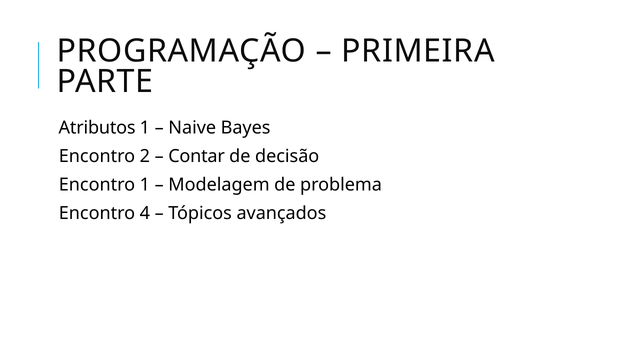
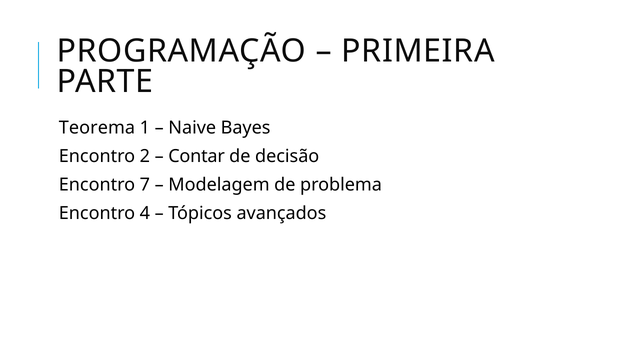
Atributos: Atributos -> Teorema
Encontro 1: 1 -> 7
